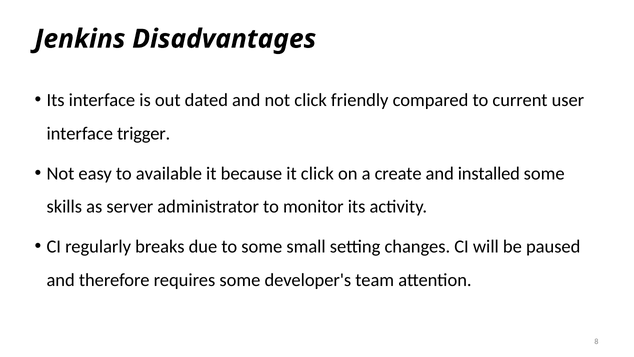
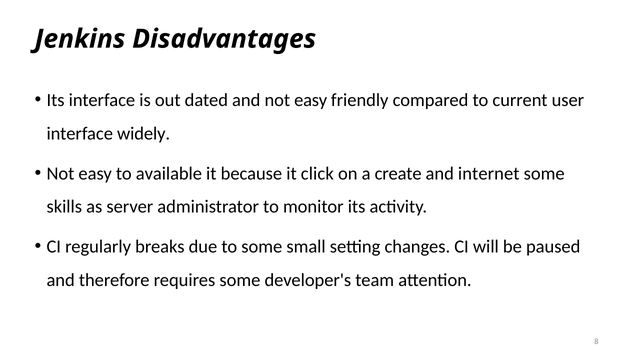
and not click: click -> easy
trigger: trigger -> widely
installed: installed -> internet
